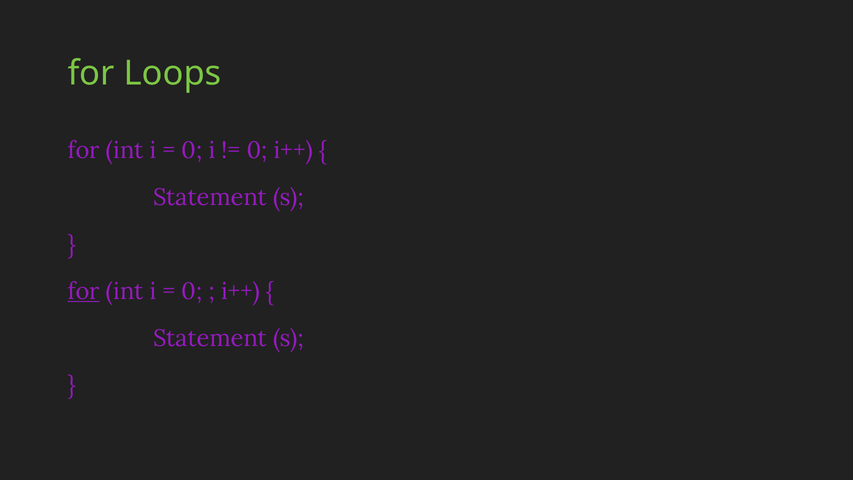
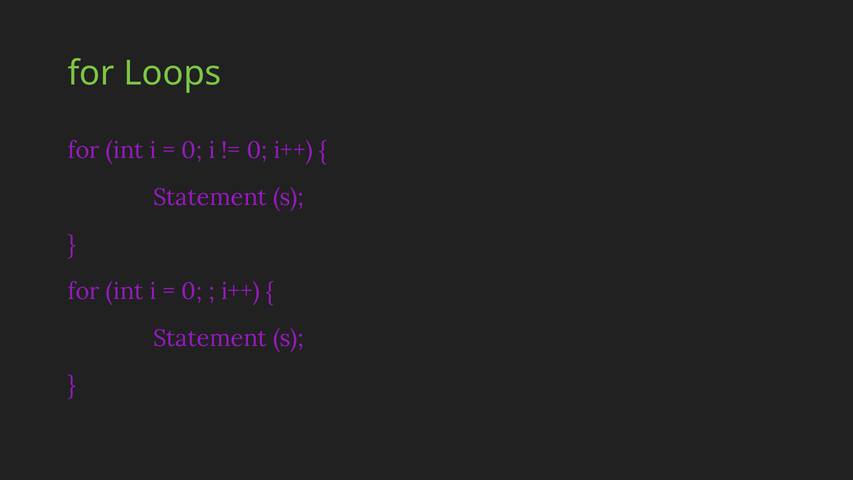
for at (84, 291) underline: present -> none
